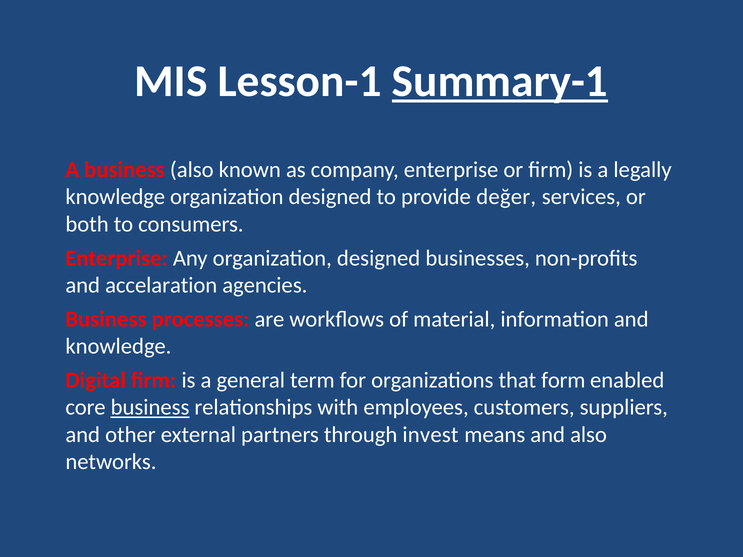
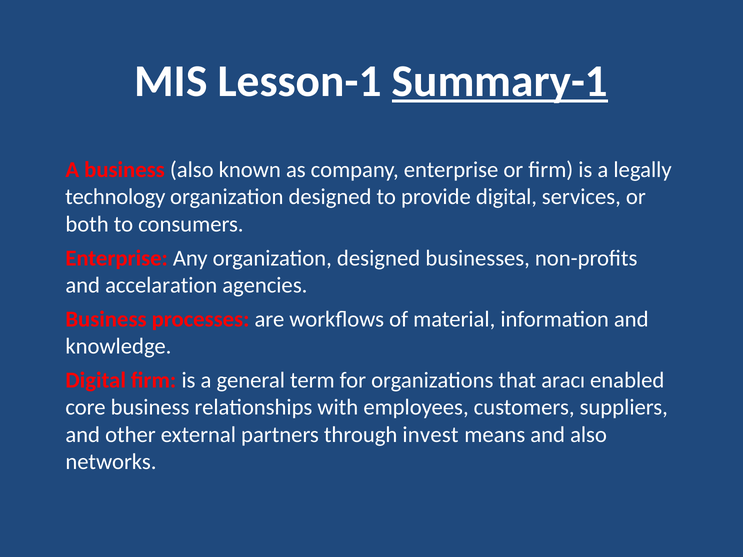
knowledge at (115, 197): knowledge -> technology
provide değer: değer -> digital
form: form -> aracı
business at (150, 408) underline: present -> none
